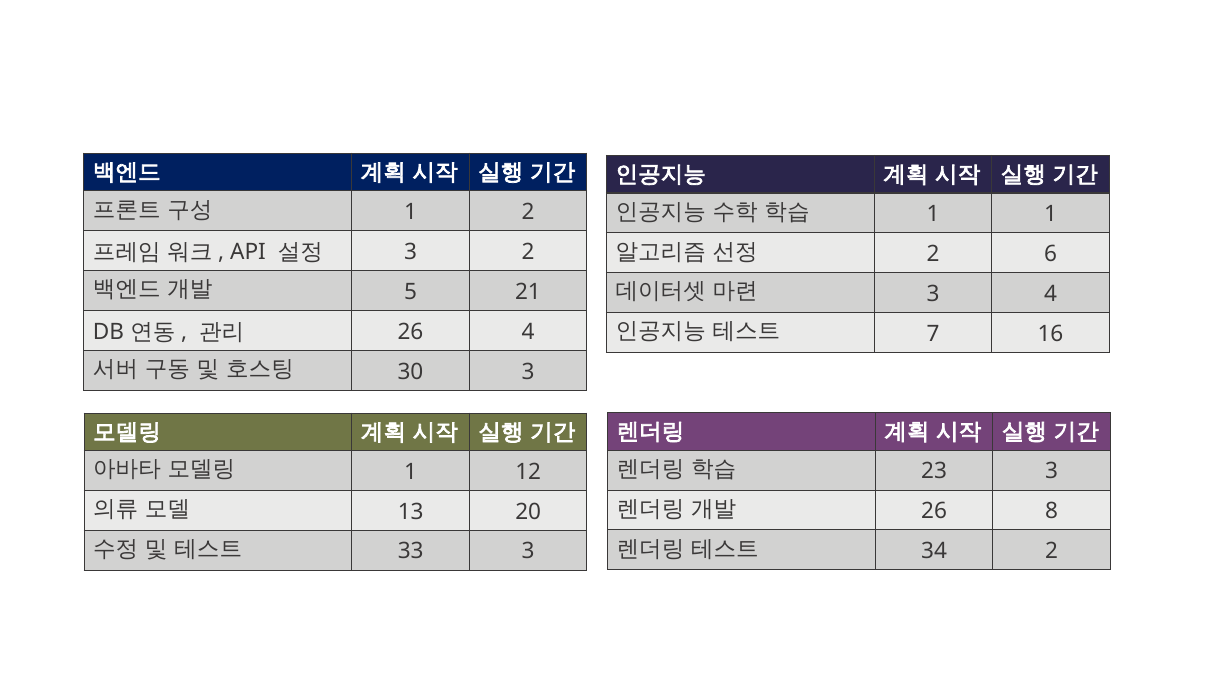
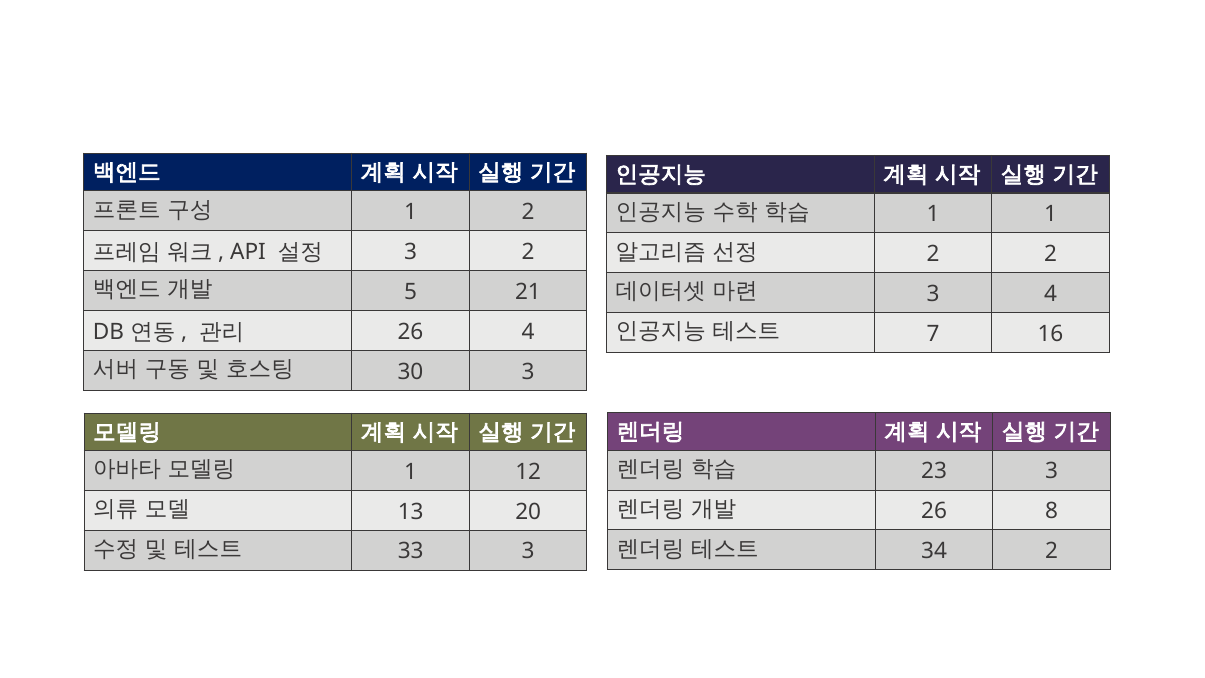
2 6: 6 -> 2
